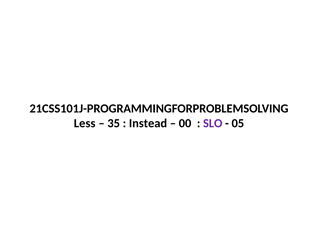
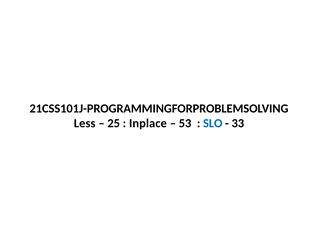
35: 35 -> 25
Instead: Instead -> Inplace
00: 00 -> 53
SLO colour: purple -> blue
05: 05 -> 33
